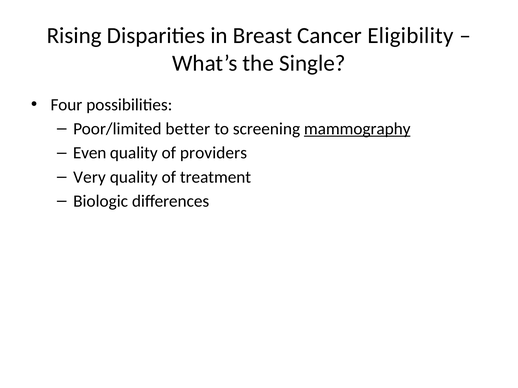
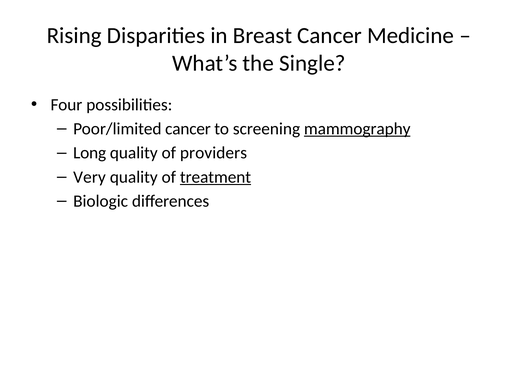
Eligibility: Eligibility -> Medicine
Poor/limited better: better -> cancer
Even: Even -> Long
treatment underline: none -> present
